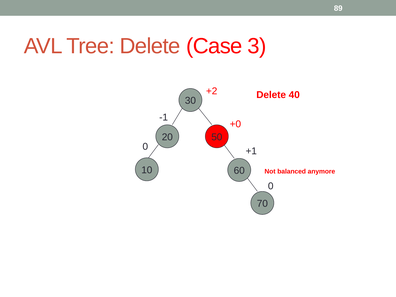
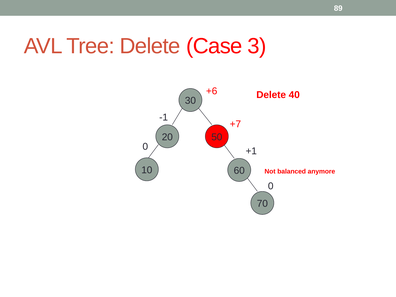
+2: +2 -> +6
+0: +0 -> +7
